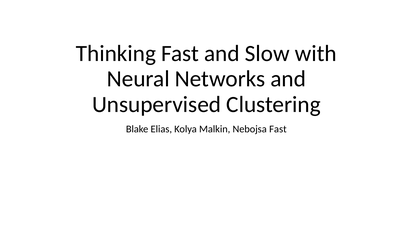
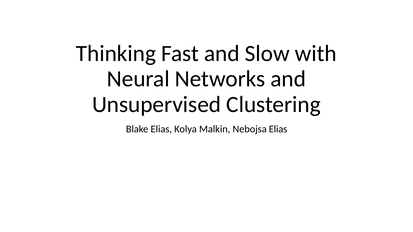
Nebojsa Fast: Fast -> Elias
